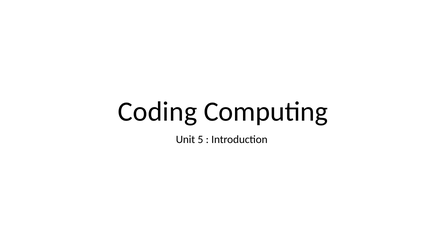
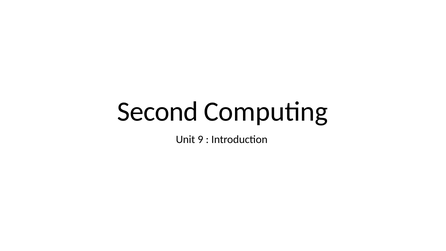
Coding: Coding -> Second
5: 5 -> 9
